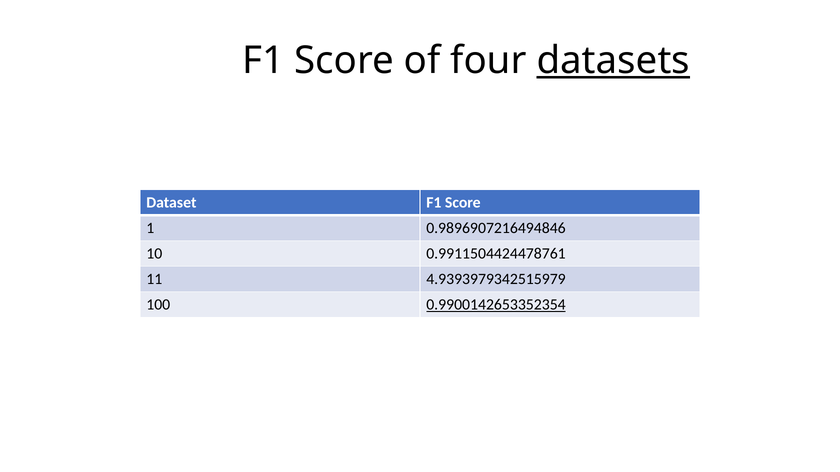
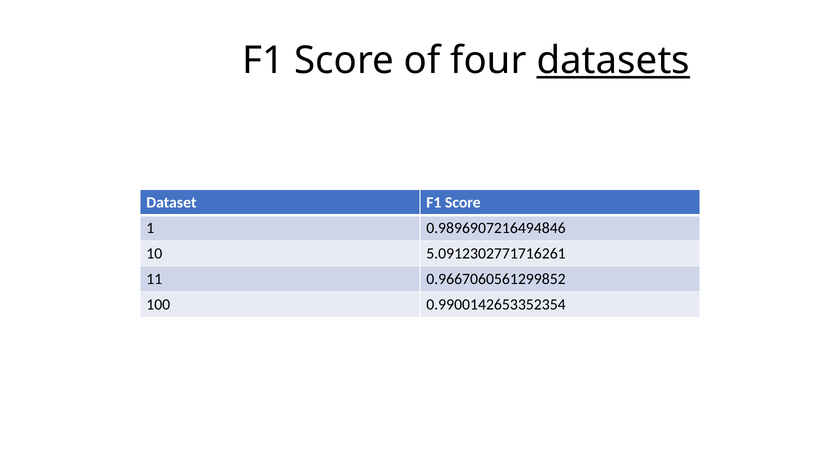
0.9911504424478761: 0.9911504424478761 -> 5.0912302771716261
4.9393979342515979: 4.9393979342515979 -> 0.9667060561299852
0.9900142653352354 underline: present -> none
